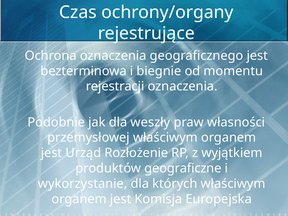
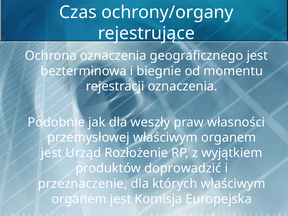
geograficzne: geograficzne -> doprowadzić
wykorzystanie: wykorzystanie -> przeznaczenie
